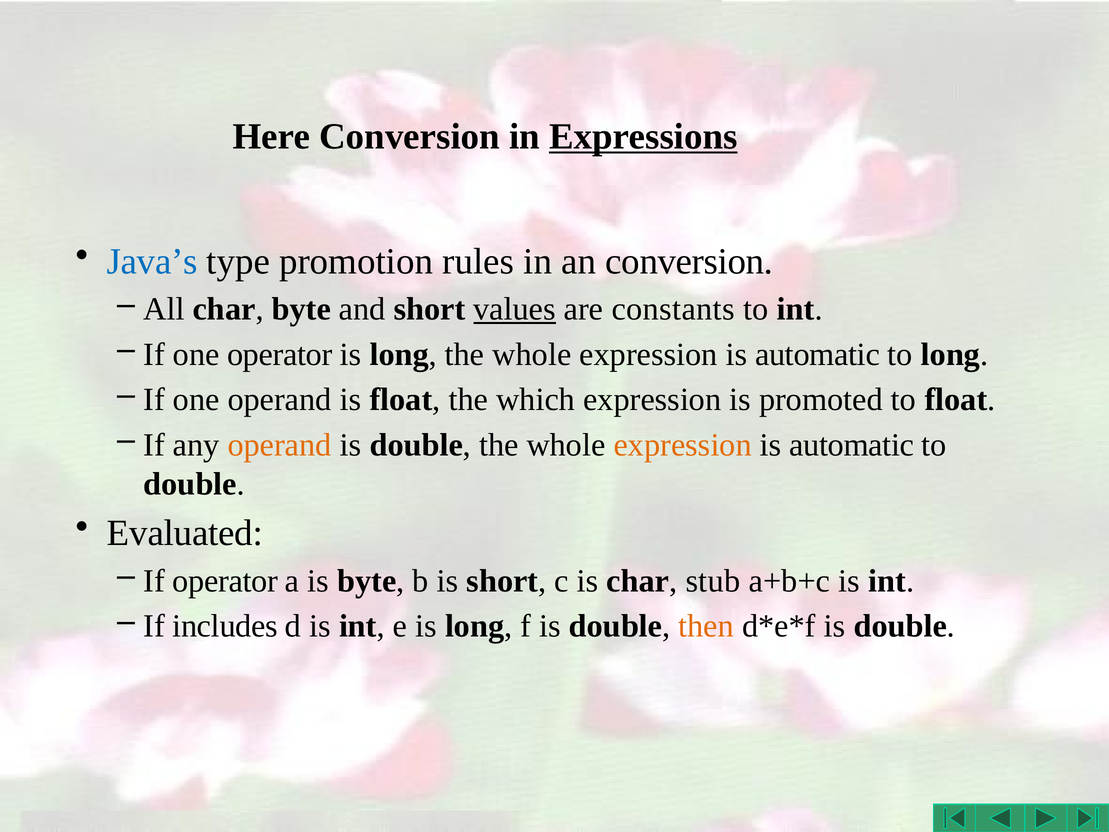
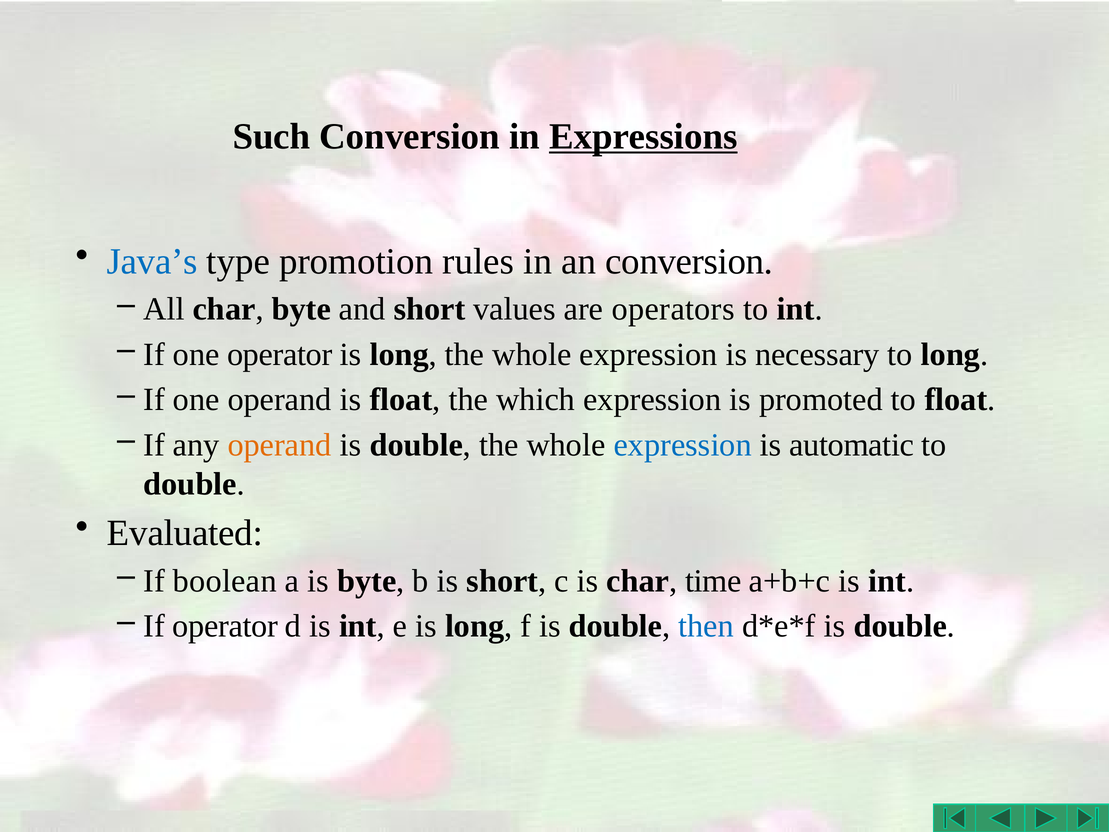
Here: Here -> Such
values underline: present -> none
constants: constants -> operators
automatic at (817, 354): automatic -> necessary
expression at (683, 445) colour: orange -> blue
If operator: operator -> boolean
stub: stub -> time
If includes: includes -> operator
then colour: orange -> blue
